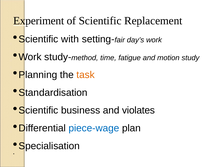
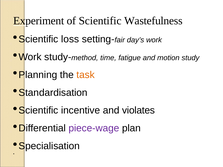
Replacement: Replacement -> Wastefulness
with: with -> loss
business: business -> incentive
piece-wage colour: blue -> purple
